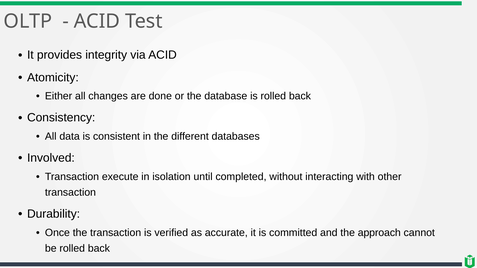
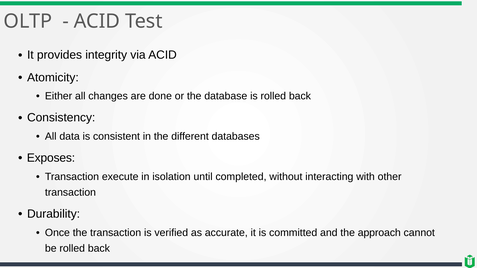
Involved: Involved -> Exposes
